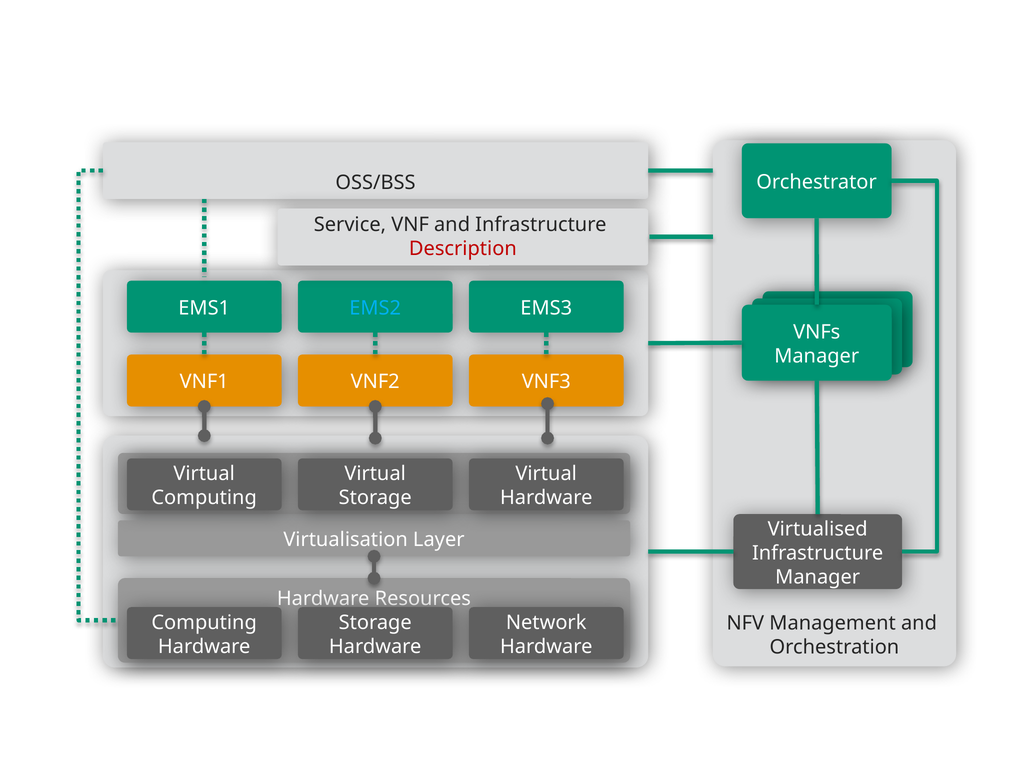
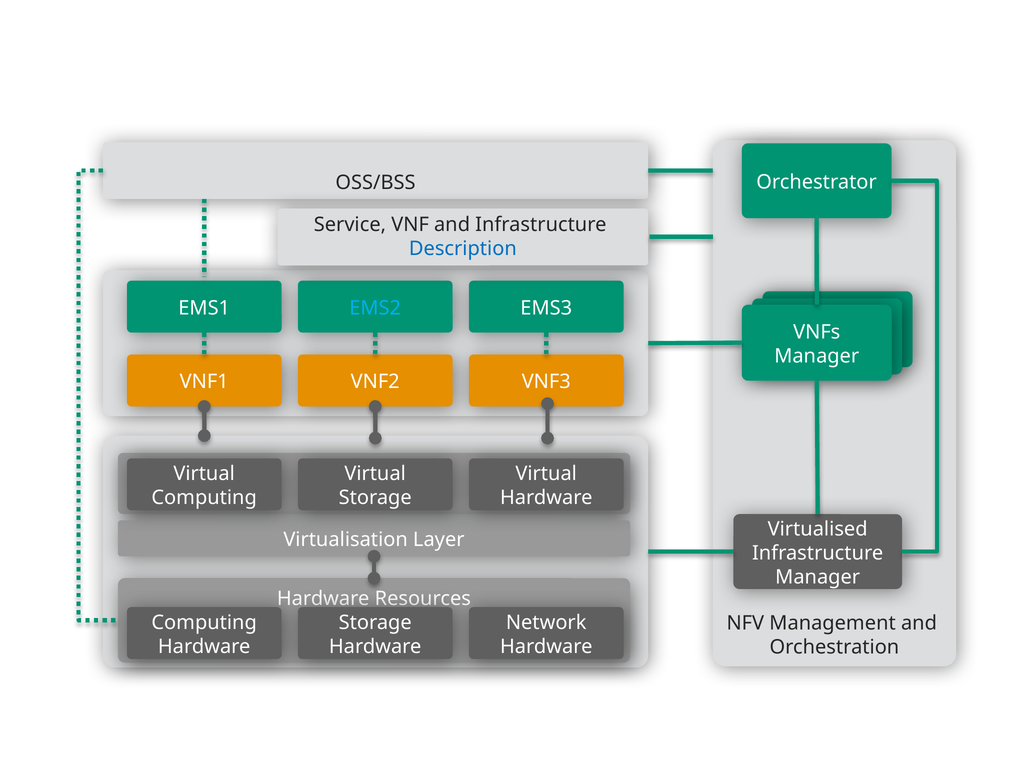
Description colour: red -> blue
